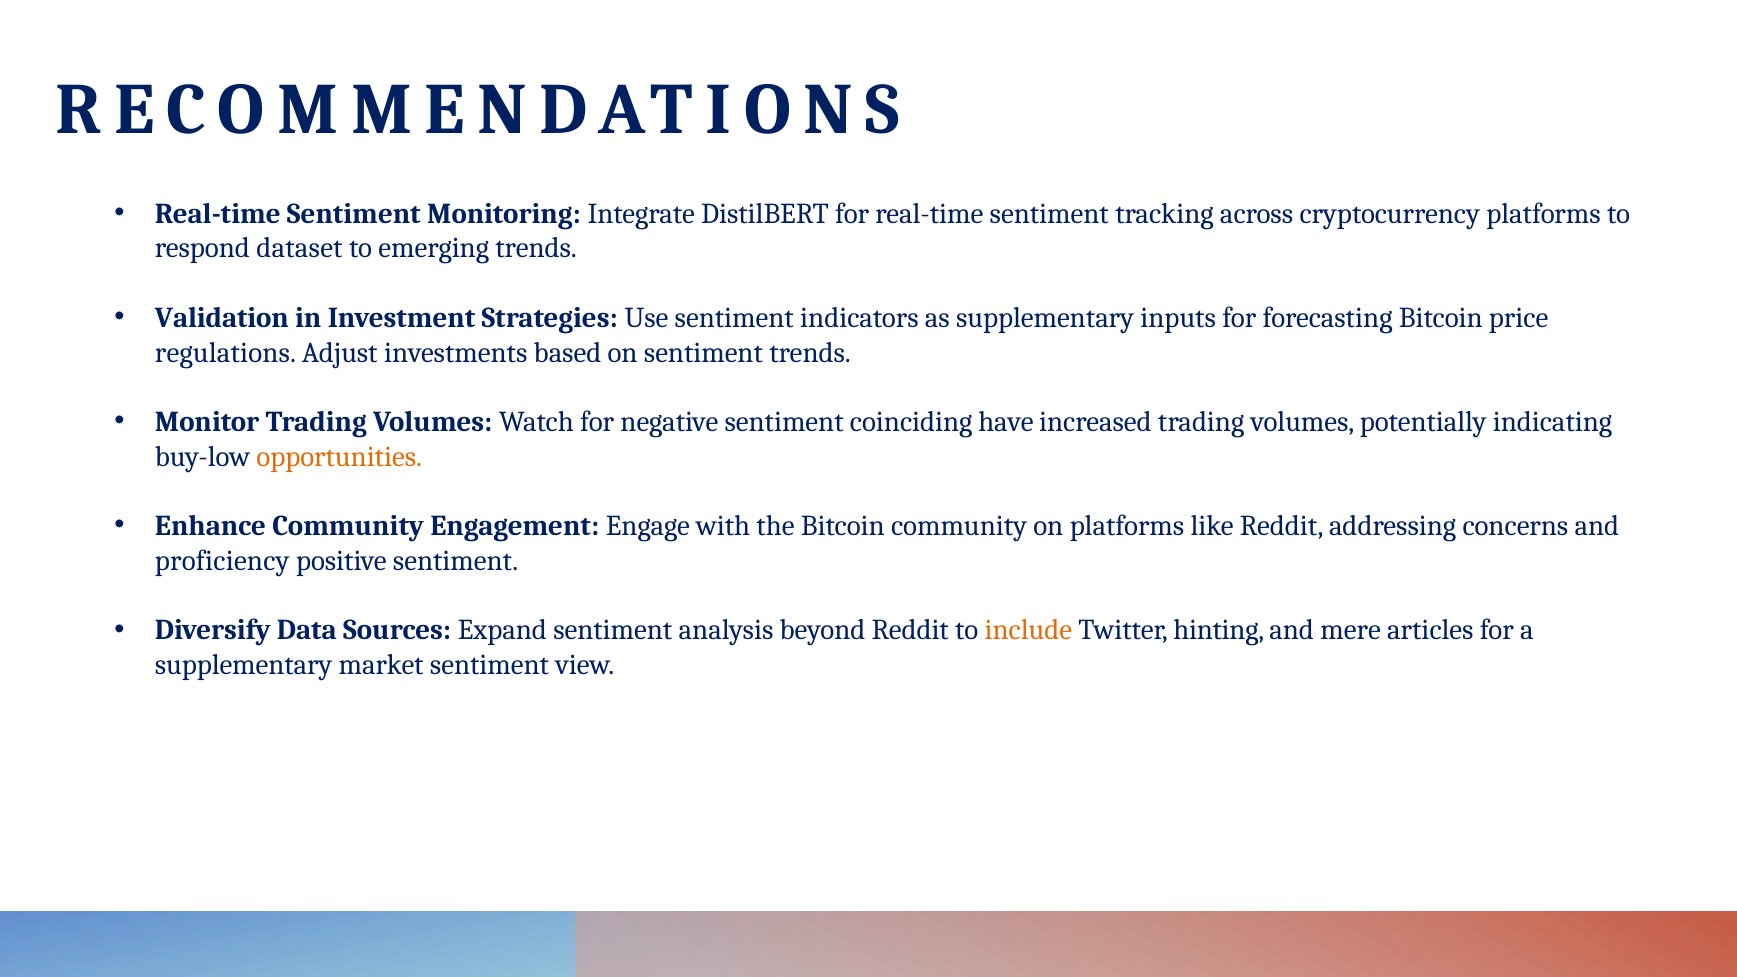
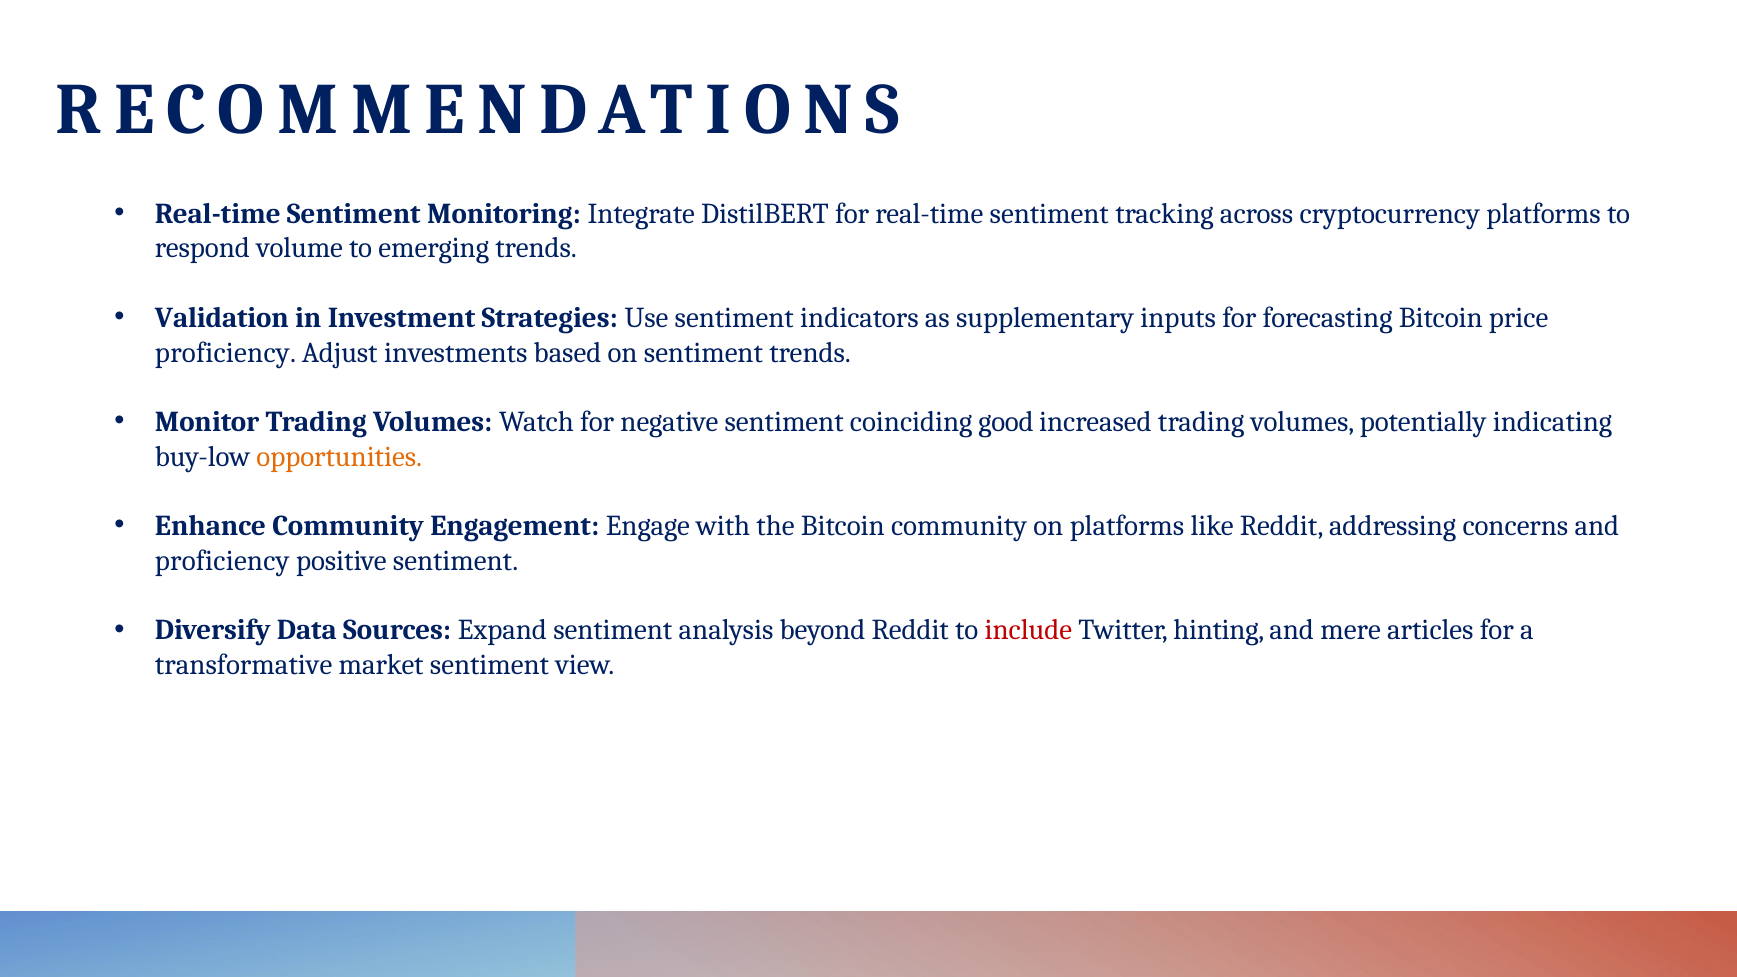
dataset: dataset -> volume
regulations at (226, 353): regulations -> proficiency
have: have -> good
include colour: orange -> red
supplementary at (244, 665): supplementary -> transformative
